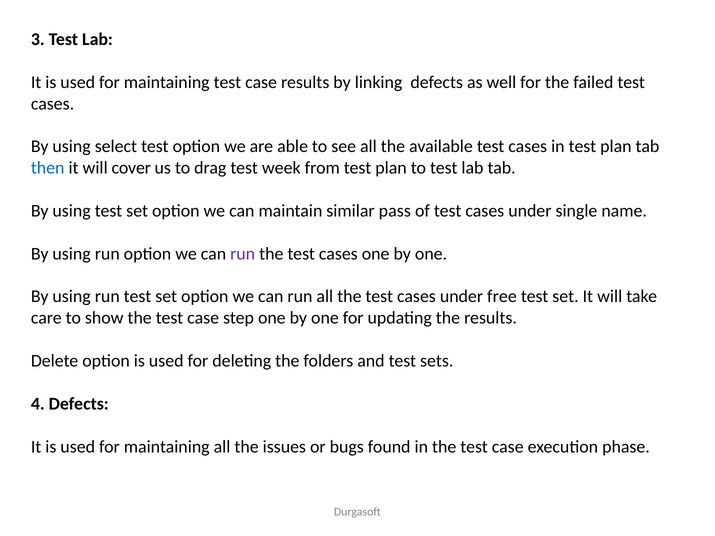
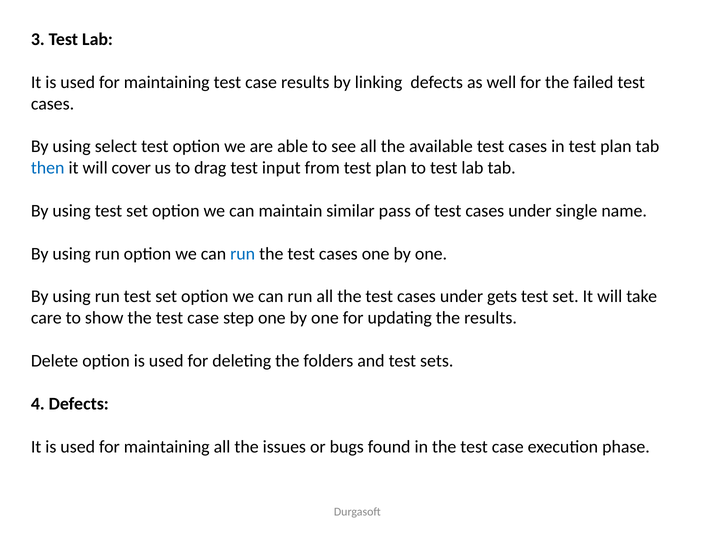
week: week -> input
run at (243, 254) colour: purple -> blue
free: free -> gets
